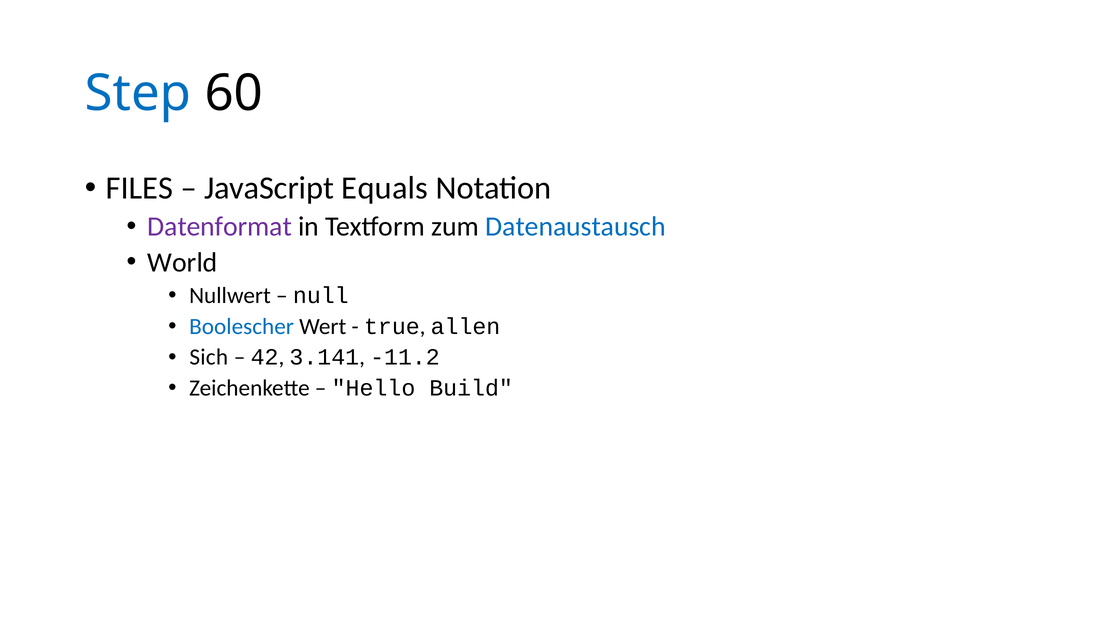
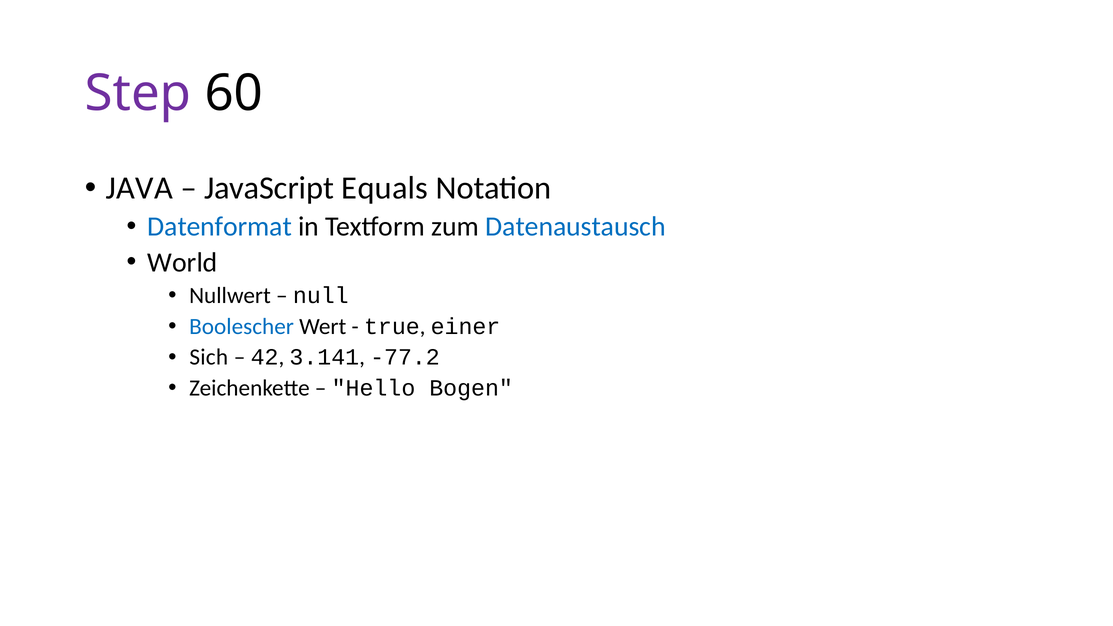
Step colour: blue -> purple
FILES: FILES -> JAVA
Datenformat colour: purple -> blue
allen: allen -> einer
-11.2: -11.2 -> -77.2
Build: Build -> Bogen
